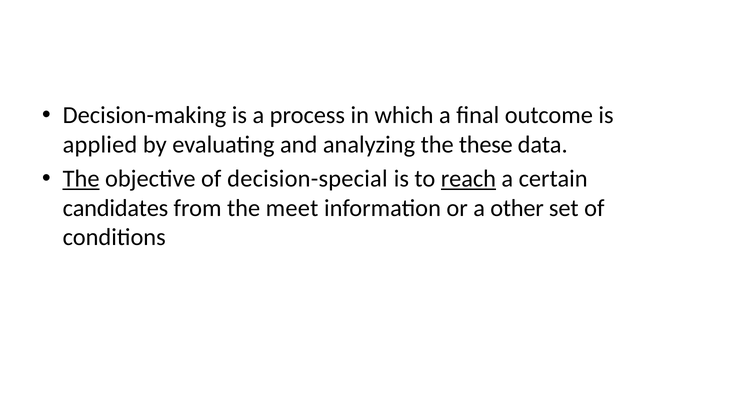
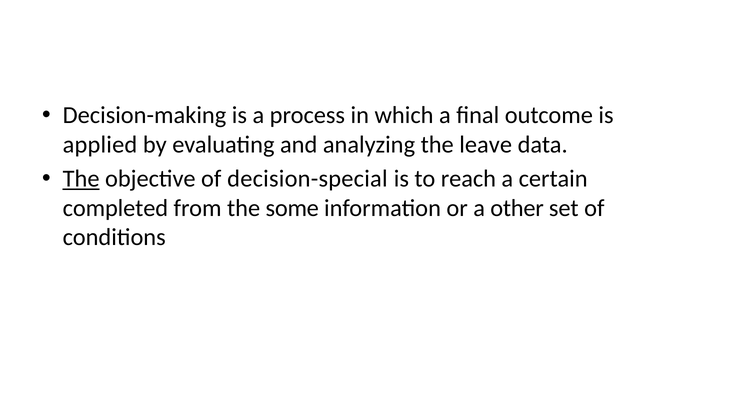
these: these -> leave
reach underline: present -> none
candidates: candidates -> completed
meet: meet -> some
